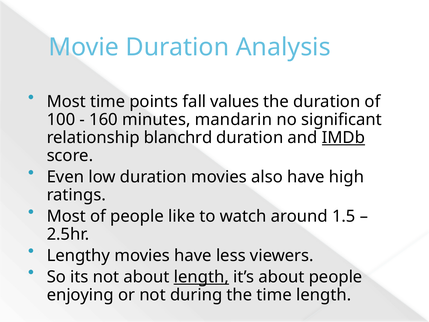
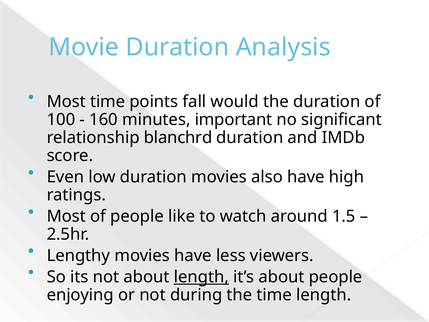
values: values -> would
mandarin: mandarin -> important
IMDb underline: present -> none
